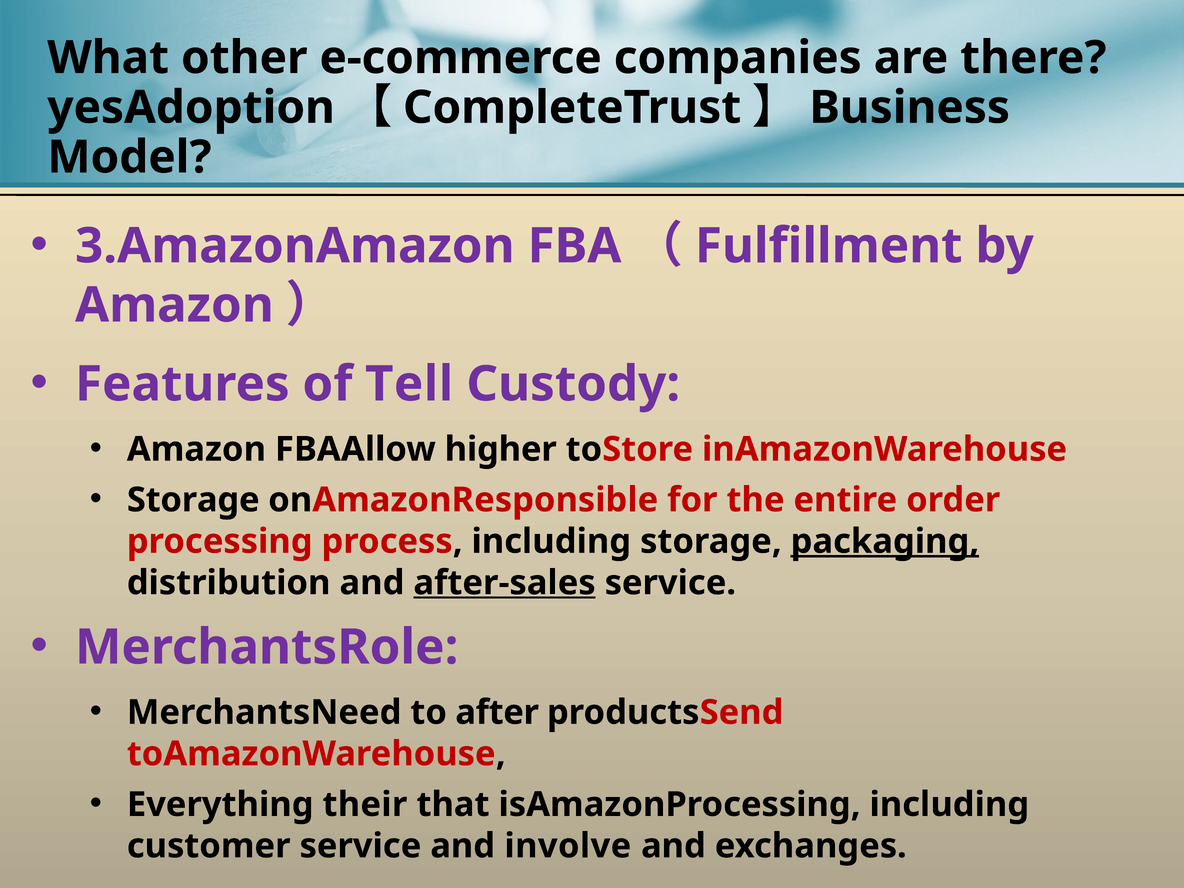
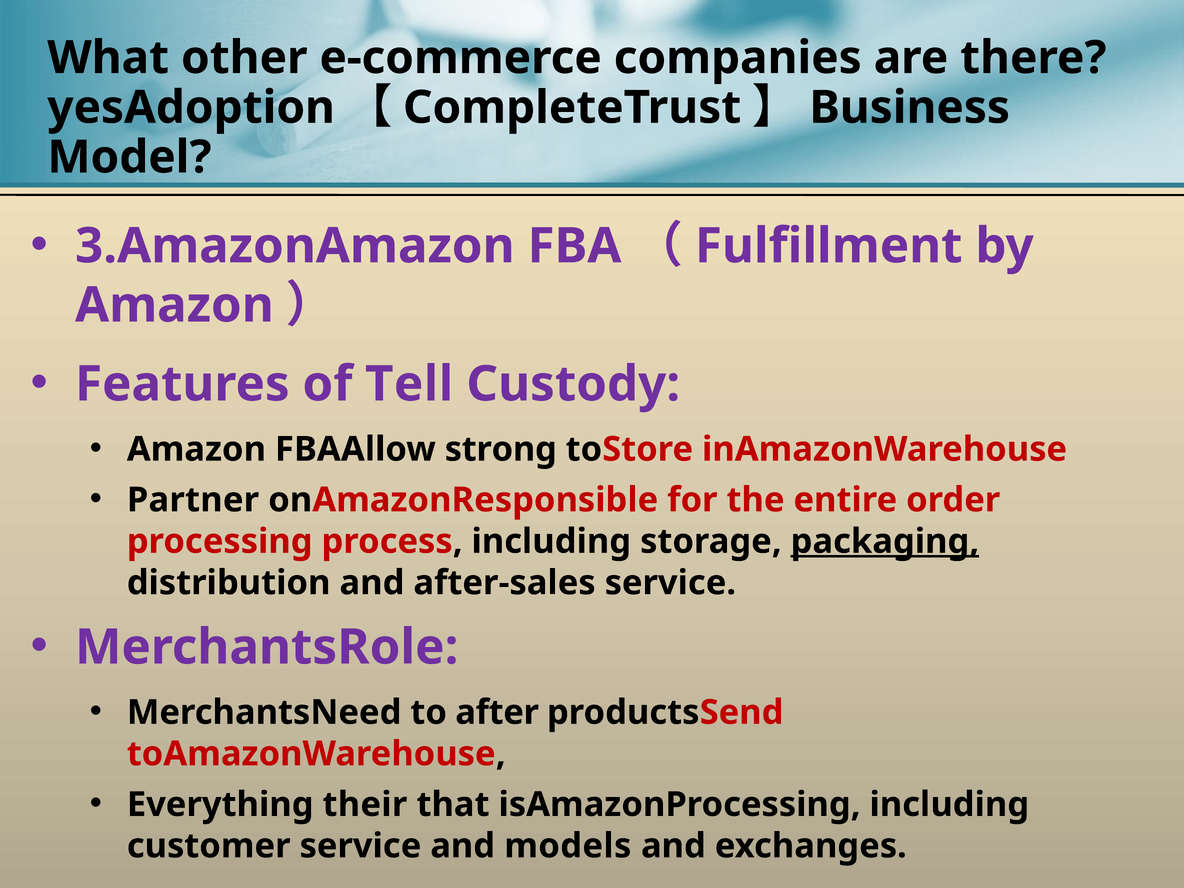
higher: higher -> strong
Storage at (193, 500): Storage -> Partner
after-sales underline: present -> none
involve: involve -> models
